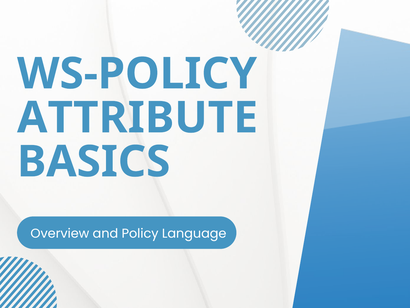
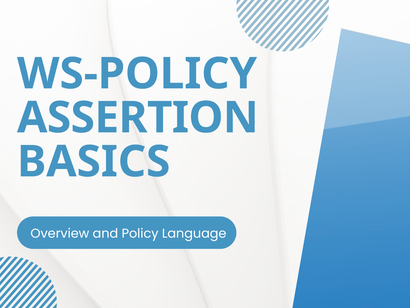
ATTRIBUTE: ATTRIBUTE -> ASSERTION
